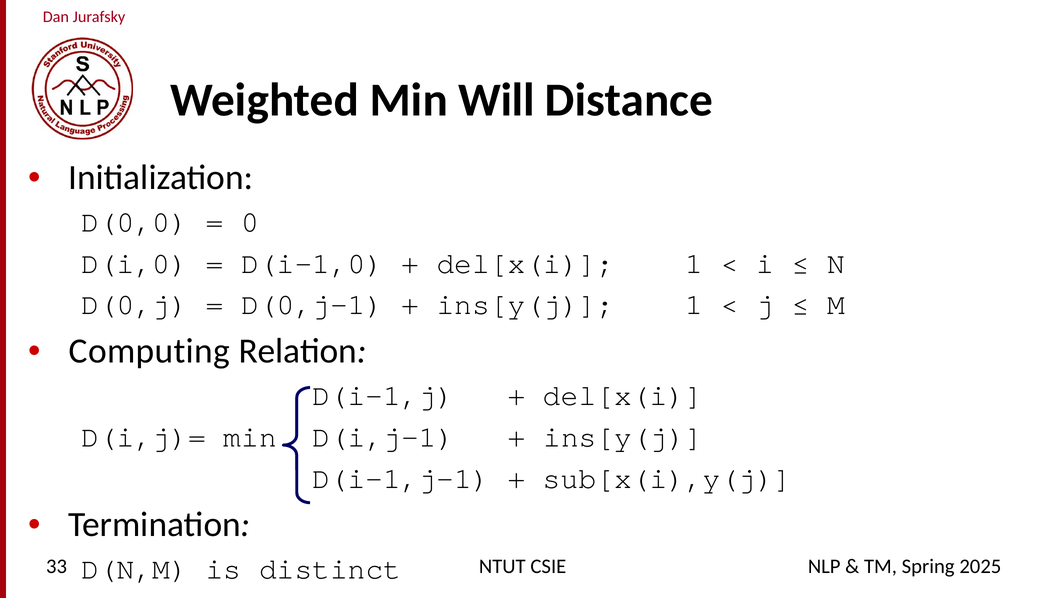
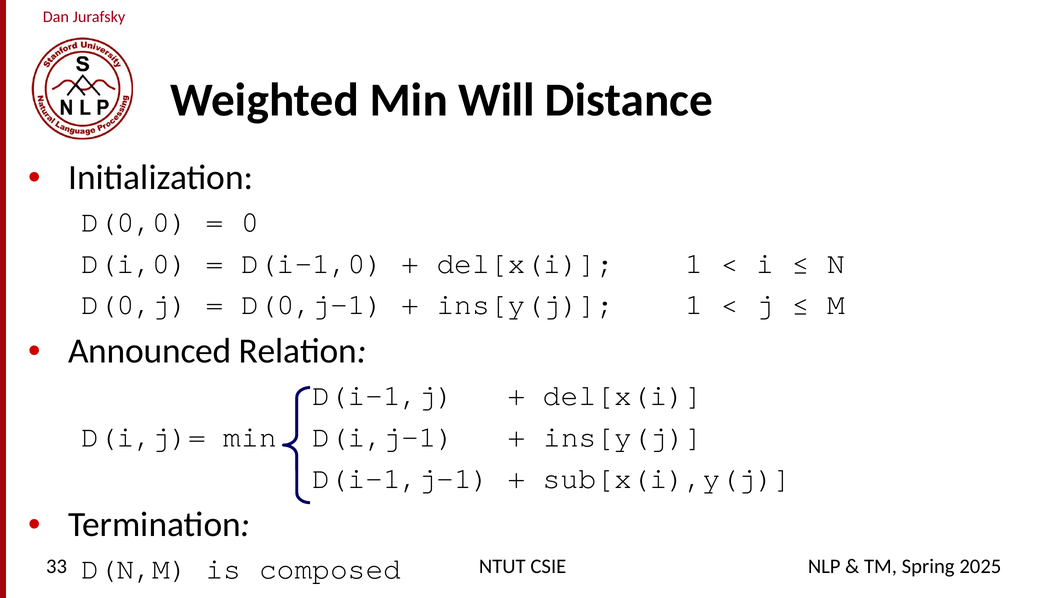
Computing: Computing -> Announced
distinct: distinct -> composed
